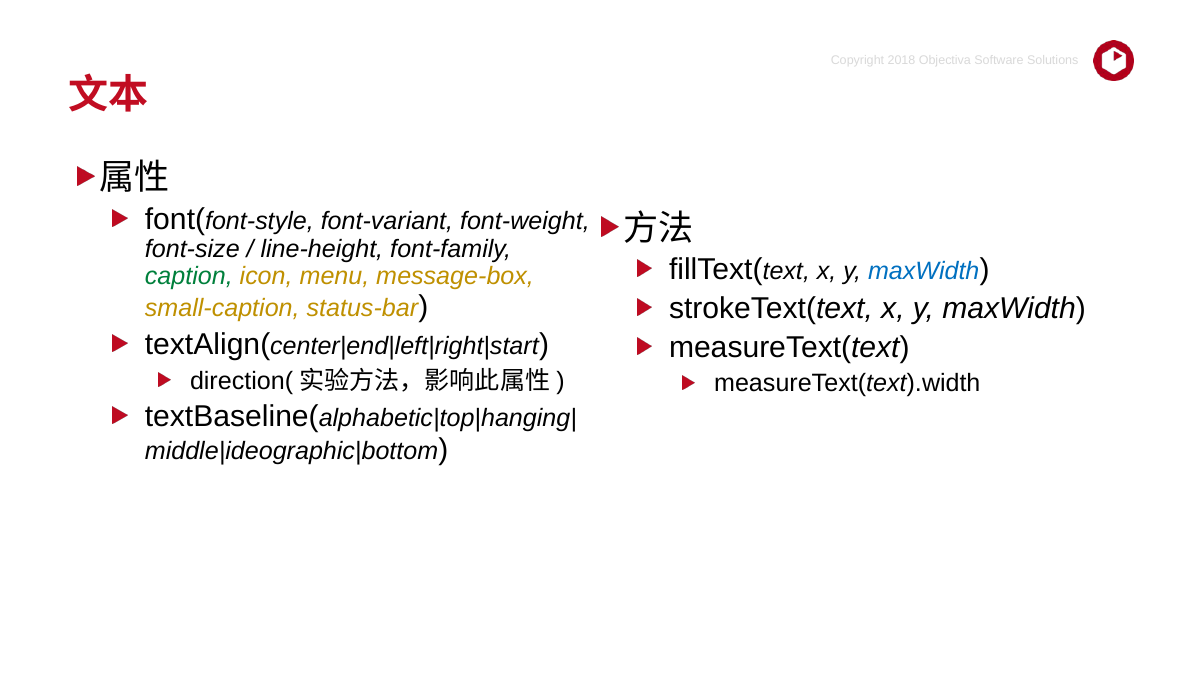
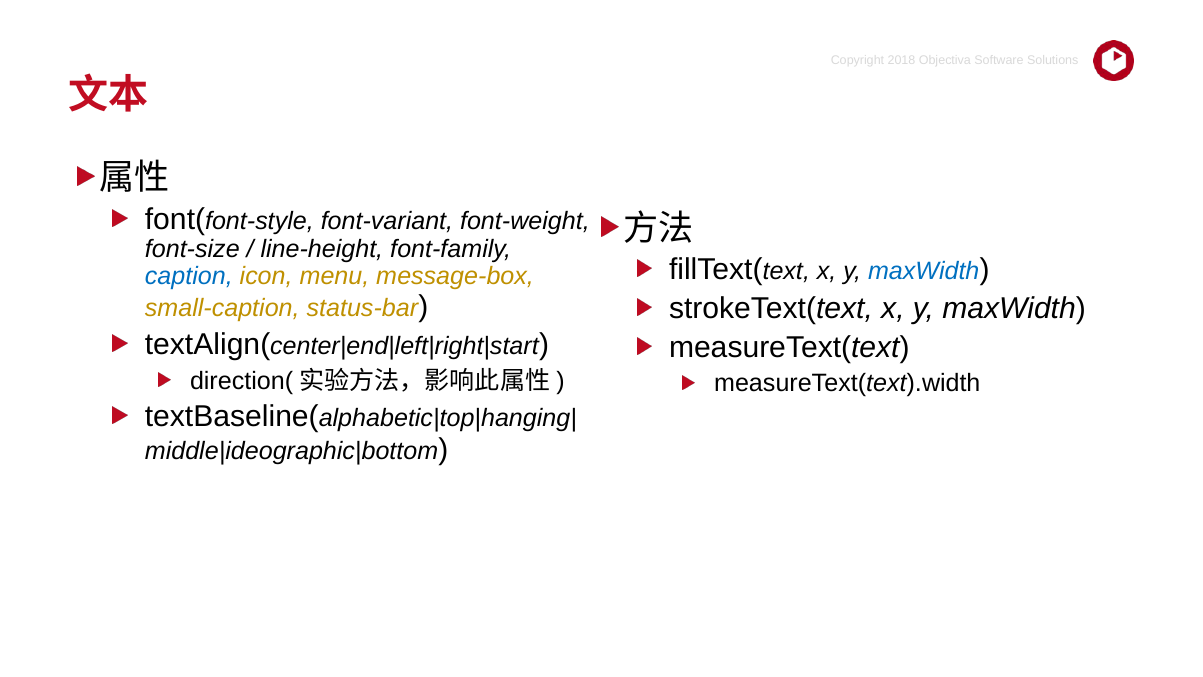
caption colour: green -> blue
